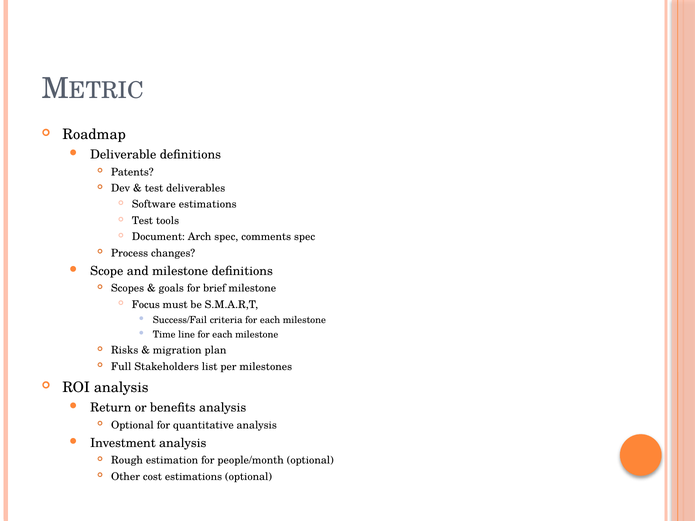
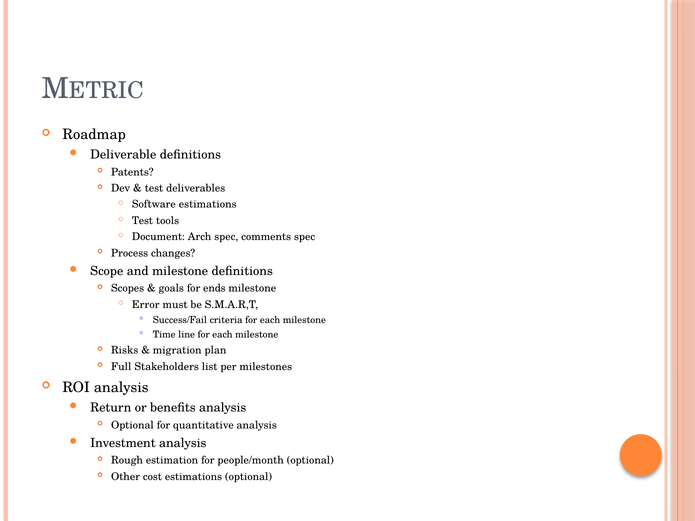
brief: brief -> ends
Focus: Focus -> Error
